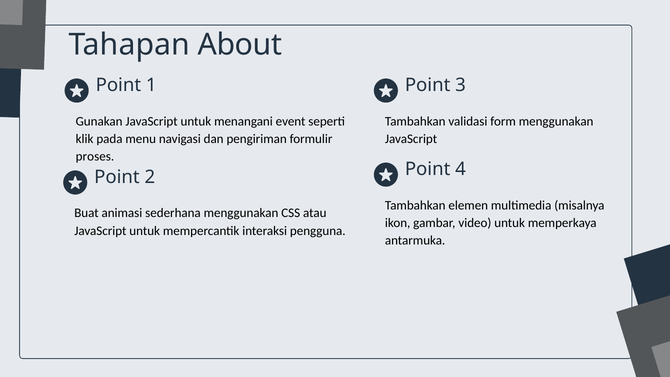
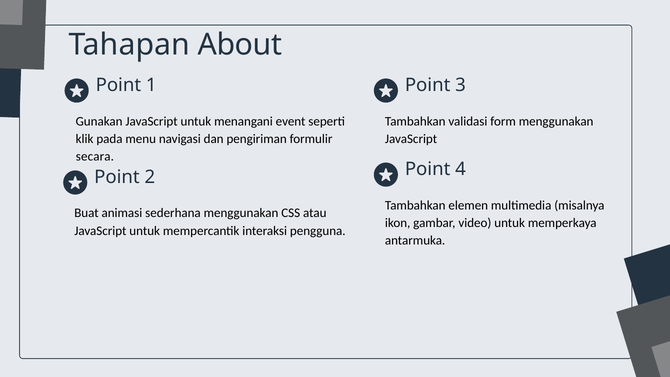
proses: proses -> secara
